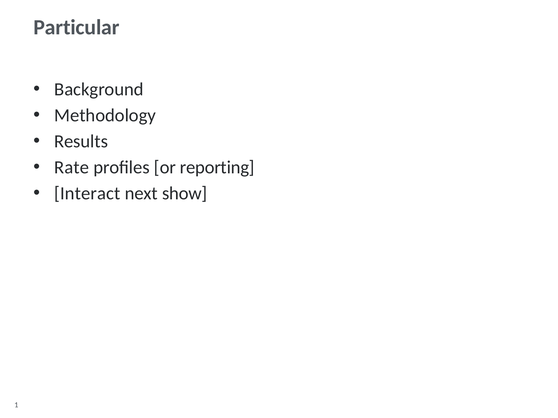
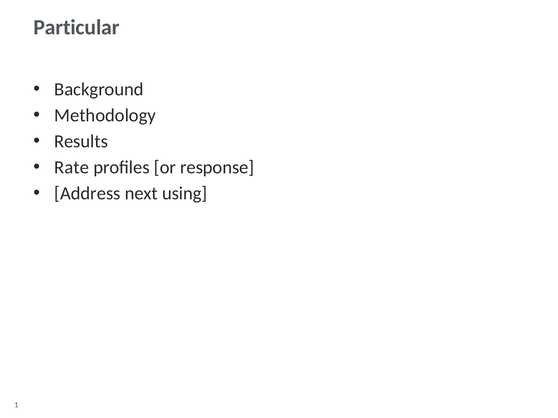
reporting: reporting -> response
Interact: Interact -> Address
show: show -> using
